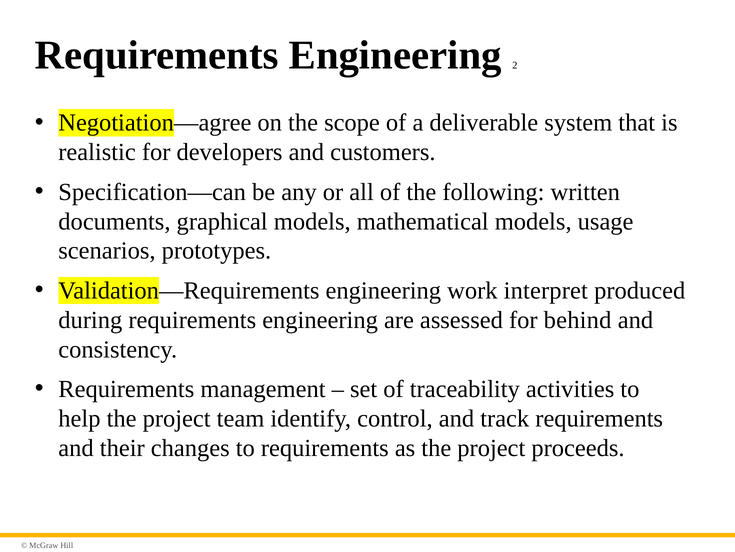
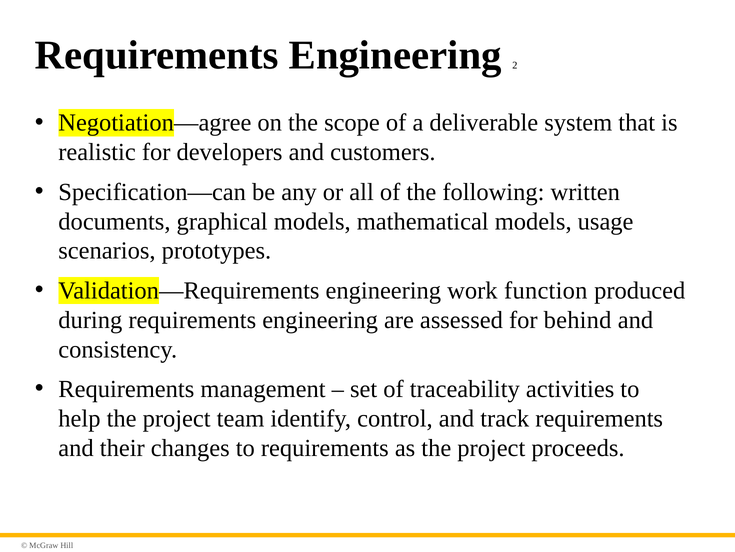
interpret: interpret -> function
